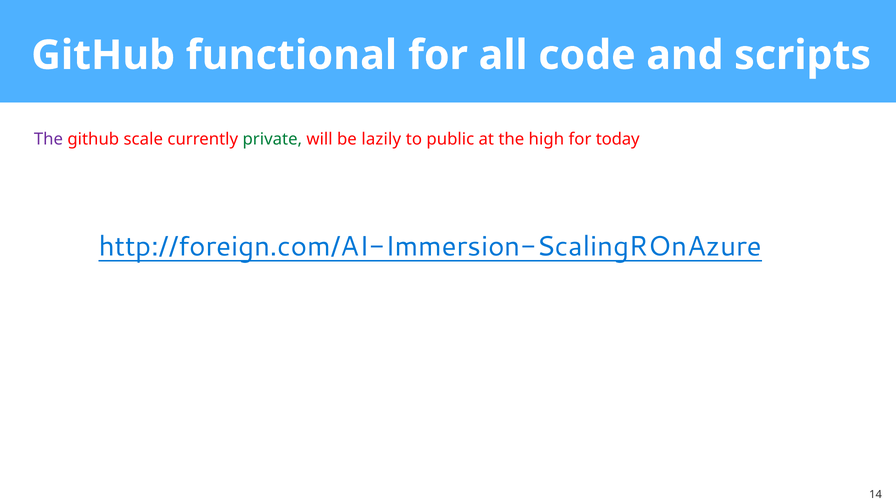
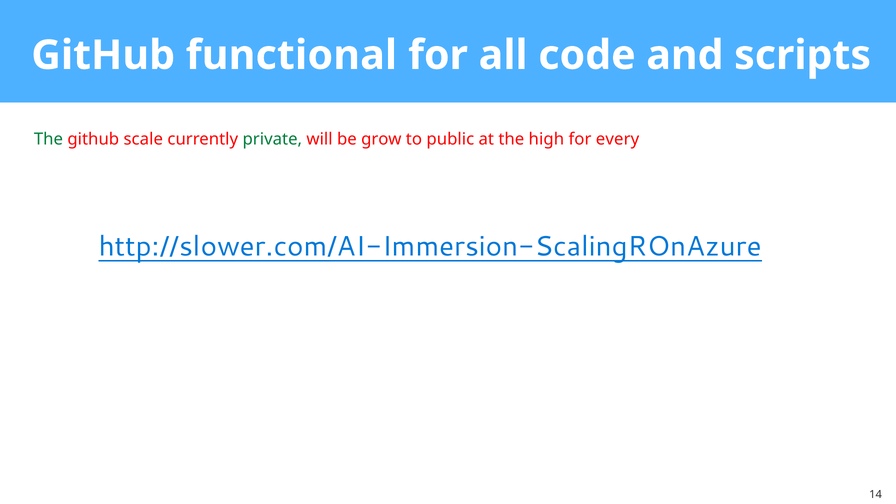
The at (48, 139) colour: purple -> green
lazily: lazily -> grow
today: today -> every
http://foreign.com/AI-Immersion-ScalingROnAzure: http://foreign.com/AI-Immersion-ScalingROnAzure -> http://slower.com/AI-Immersion-ScalingROnAzure
